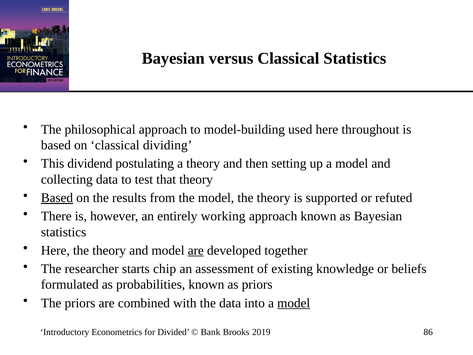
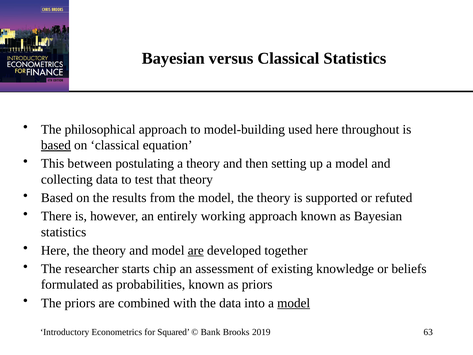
based at (56, 145) underline: none -> present
dividing: dividing -> equation
dividend: dividend -> between
Based at (57, 198) underline: present -> none
Divided: Divided -> Squared
86: 86 -> 63
